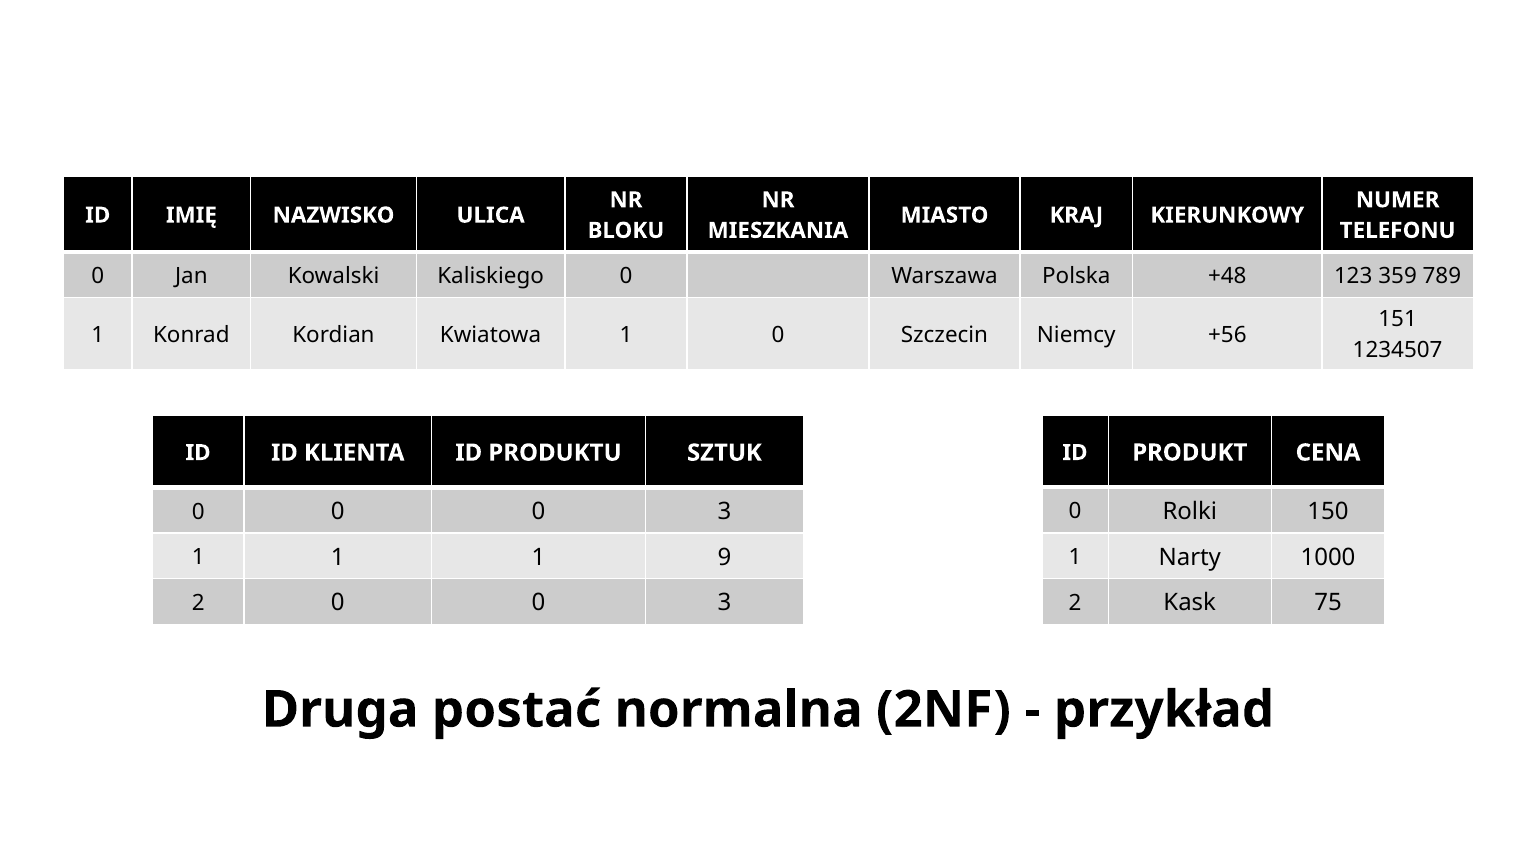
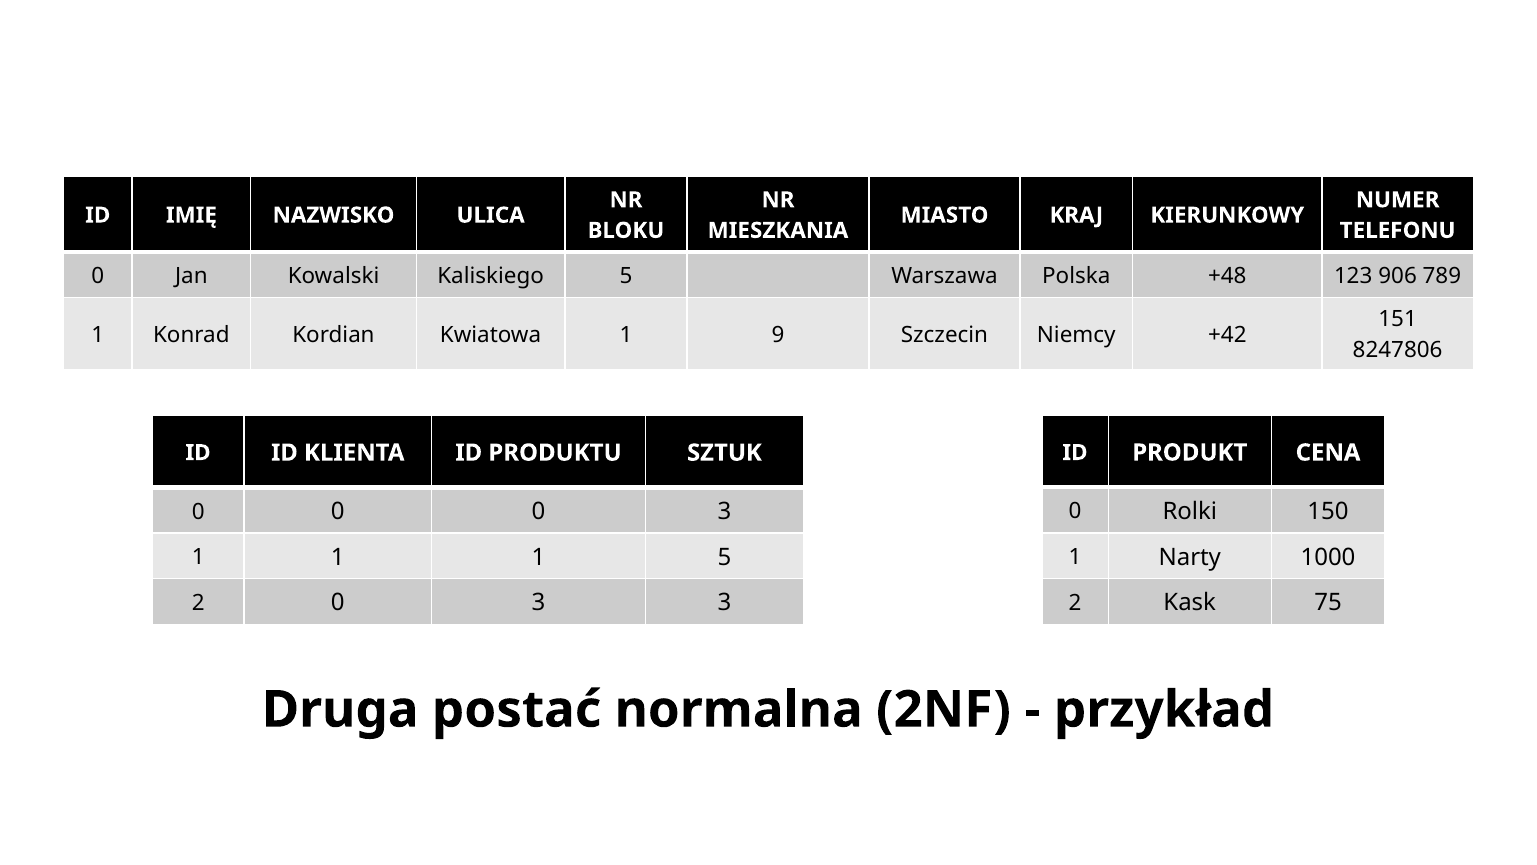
Kaliskiego 0: 0 -> 5
359: 359 -> 906
1 0: 0 -> 9
+56: +56 -> +42
1234507: 1234507 -> 8247806
1 9: 9 -> 5
2 0 0: 0 -> 3
